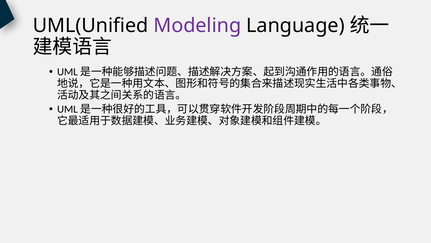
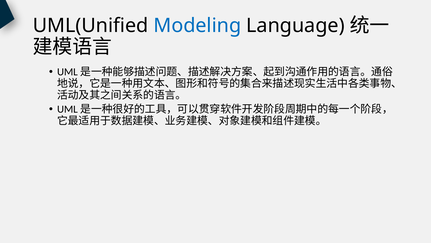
Modeling colour: purple -> blue
